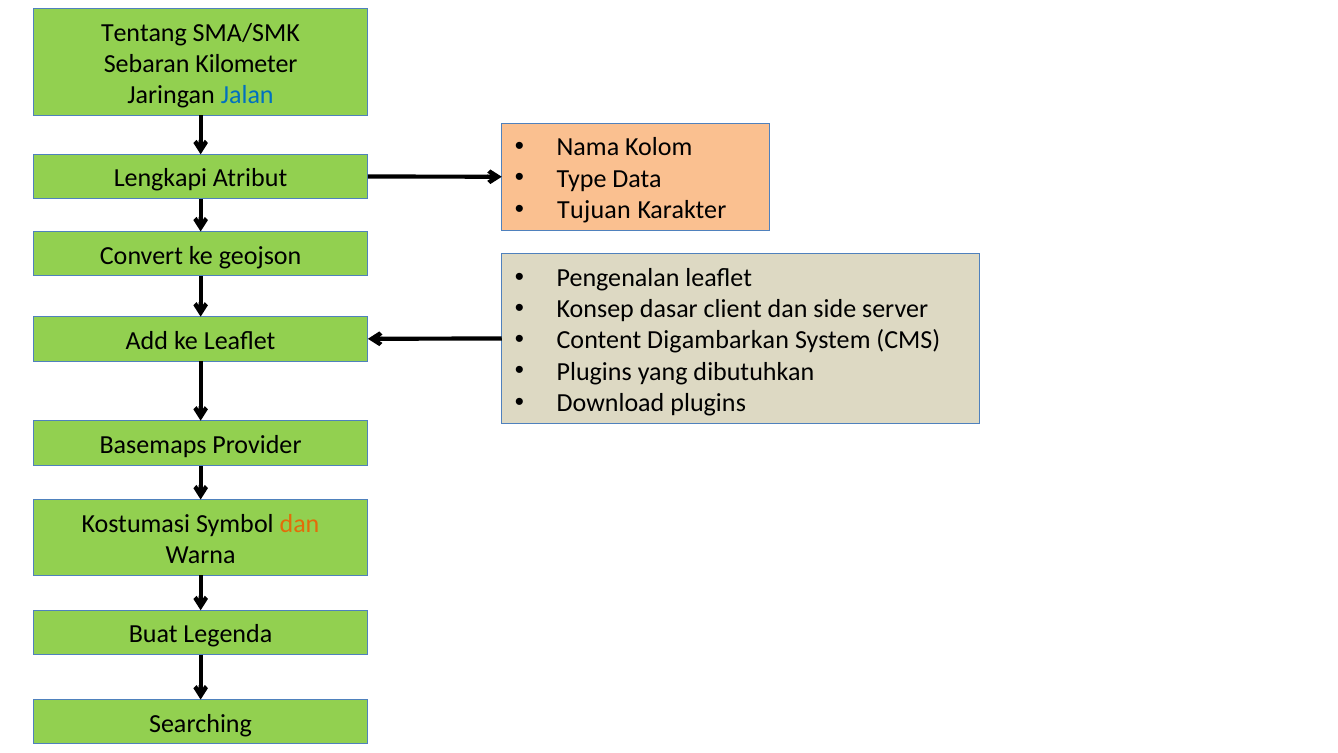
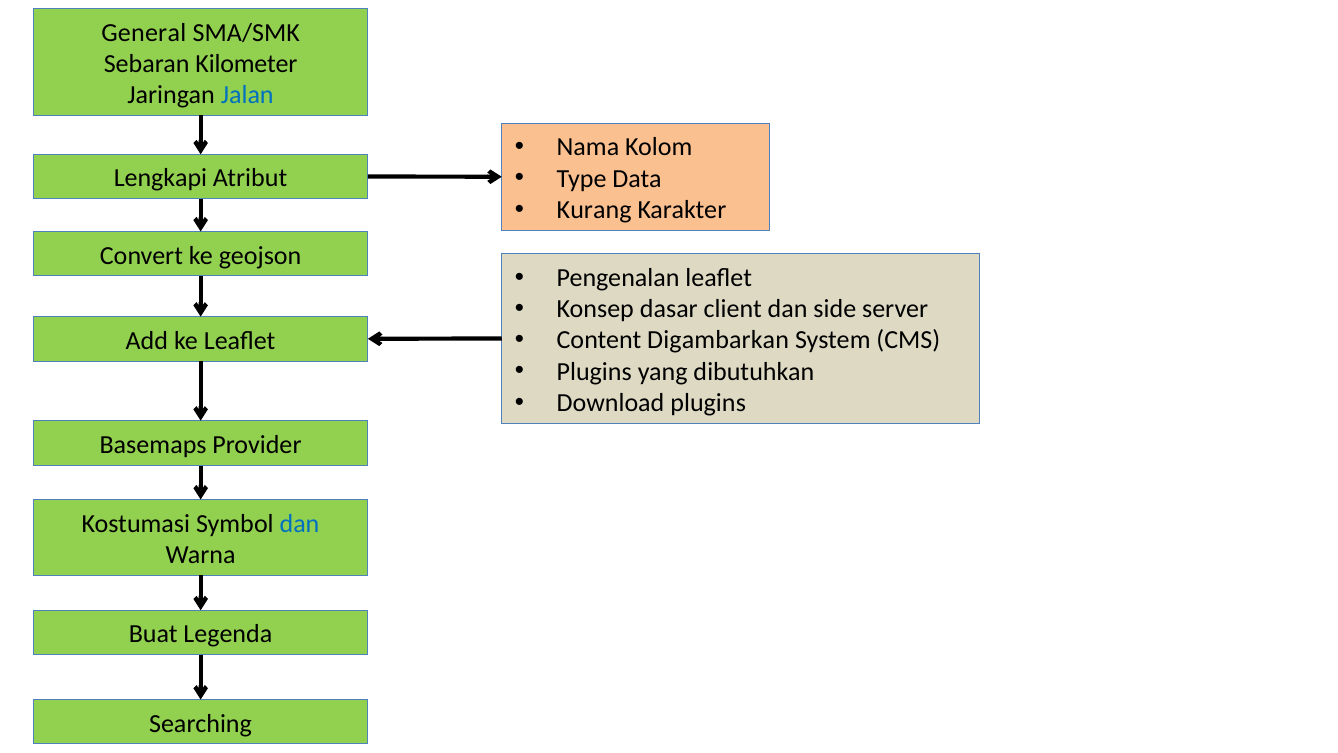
Tentang: Tentang -> General
Tujuan: Tujuan -> Kurang
dan at (300, 523) colour: orange -> blue
